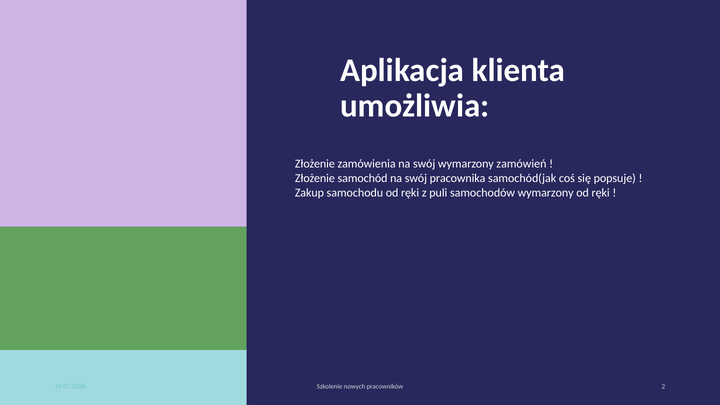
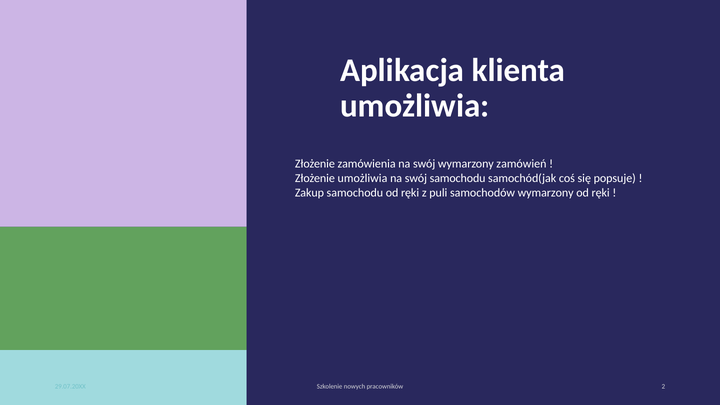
Złożenie samochód: samochód -> umożliwia
swój pracownika: pracownika -> samochodu
